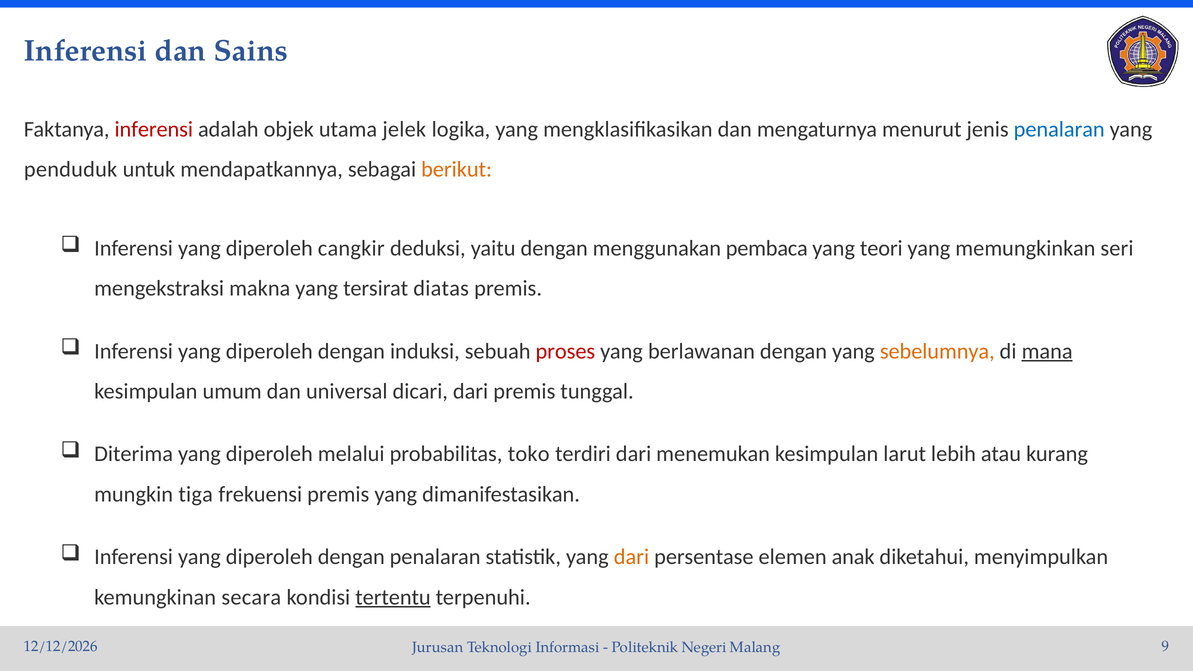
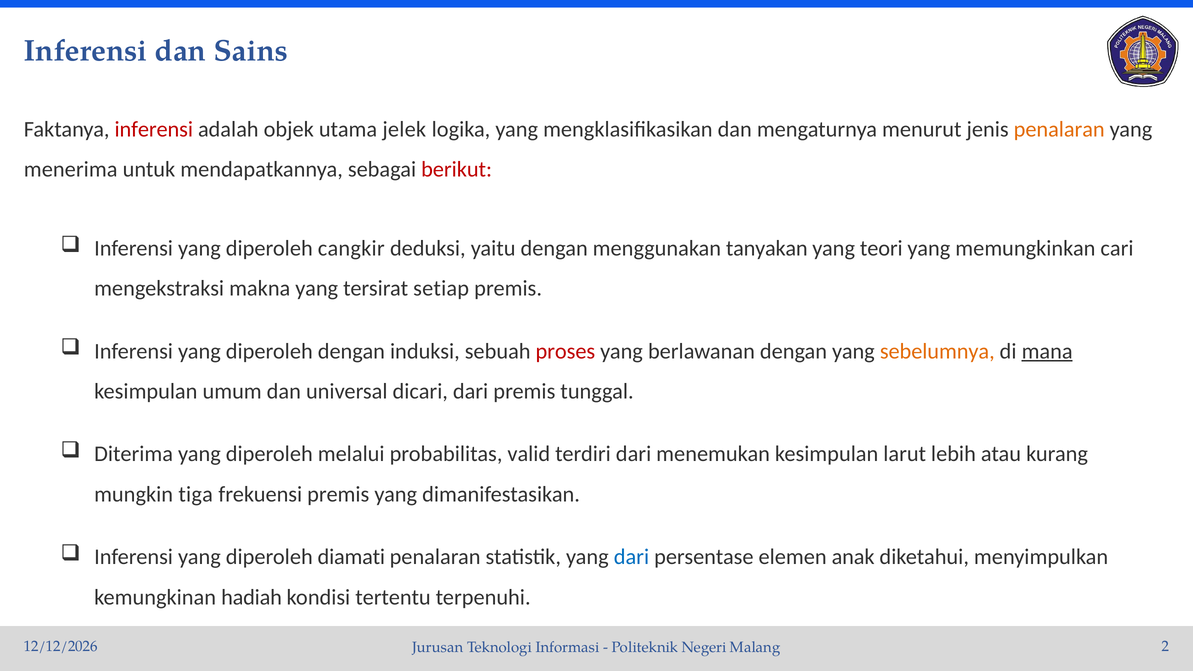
penalaran at (1059, 129) colour: blue -> orange
penduduk: penduduk -> menerima
berikut colour: orange -> red
pembaca: pembaca -> tanyakan
seri: seri -> cari
diatas: diatas -> setiap
toko: toko -> valid
dengan at (351, 557): dengan -> diamati
dari at (631, 557) colour: orange -> blue
secara: secara -> hadiah
tertentu underline: present -> none
9: 9 -> 2
